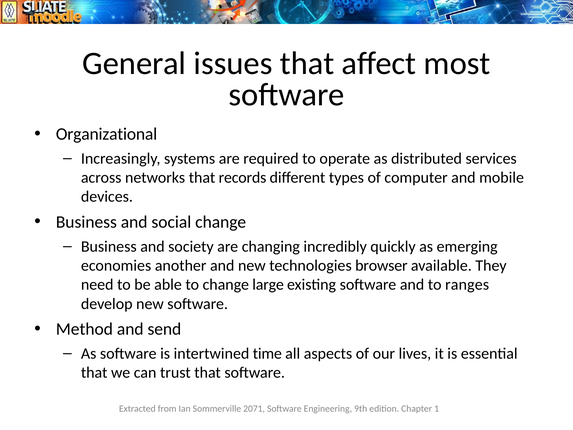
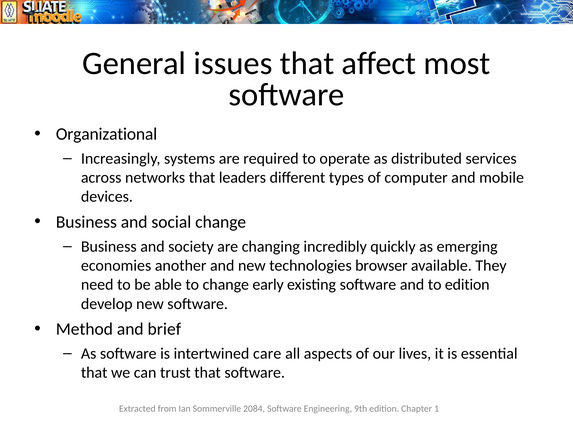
records: records -> leaders
large: large -> early
to ranges: ranges -> edition
send: send -> brief
time: time -> care
2071: 2071 -> 2084
